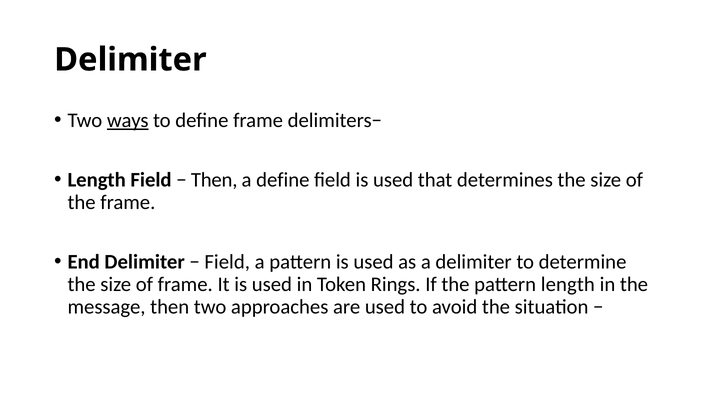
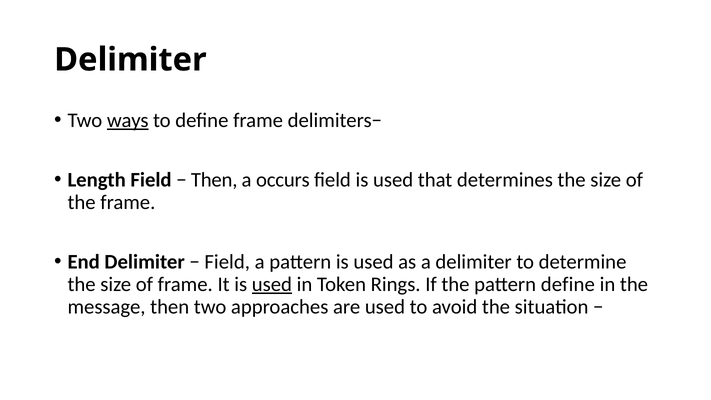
a define: define -> occurs
used at (272, 284) underline: none -> present
pattern length: length -> define
